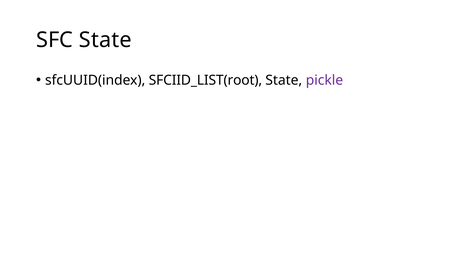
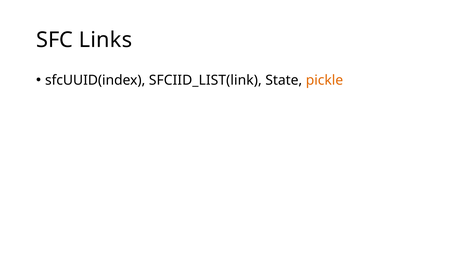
SFC State: State -> Links
SFCIID_LIST(root: SFCIID_LIST(root -> SFCIID_LIST(link
pickle colour: purple -> orange
